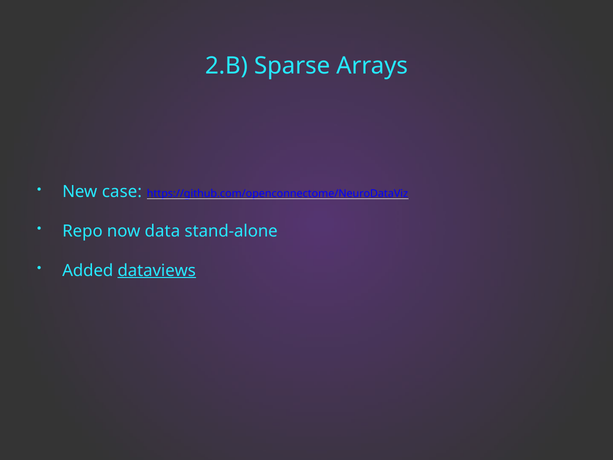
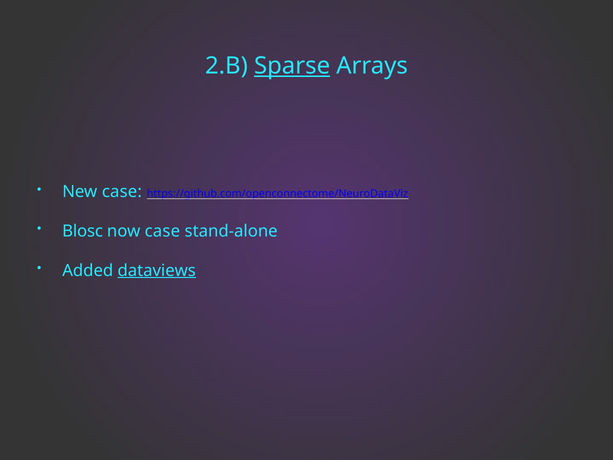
Sparse underline: none -> present
Repo: Repo -> Blosc
now data: data -> case
